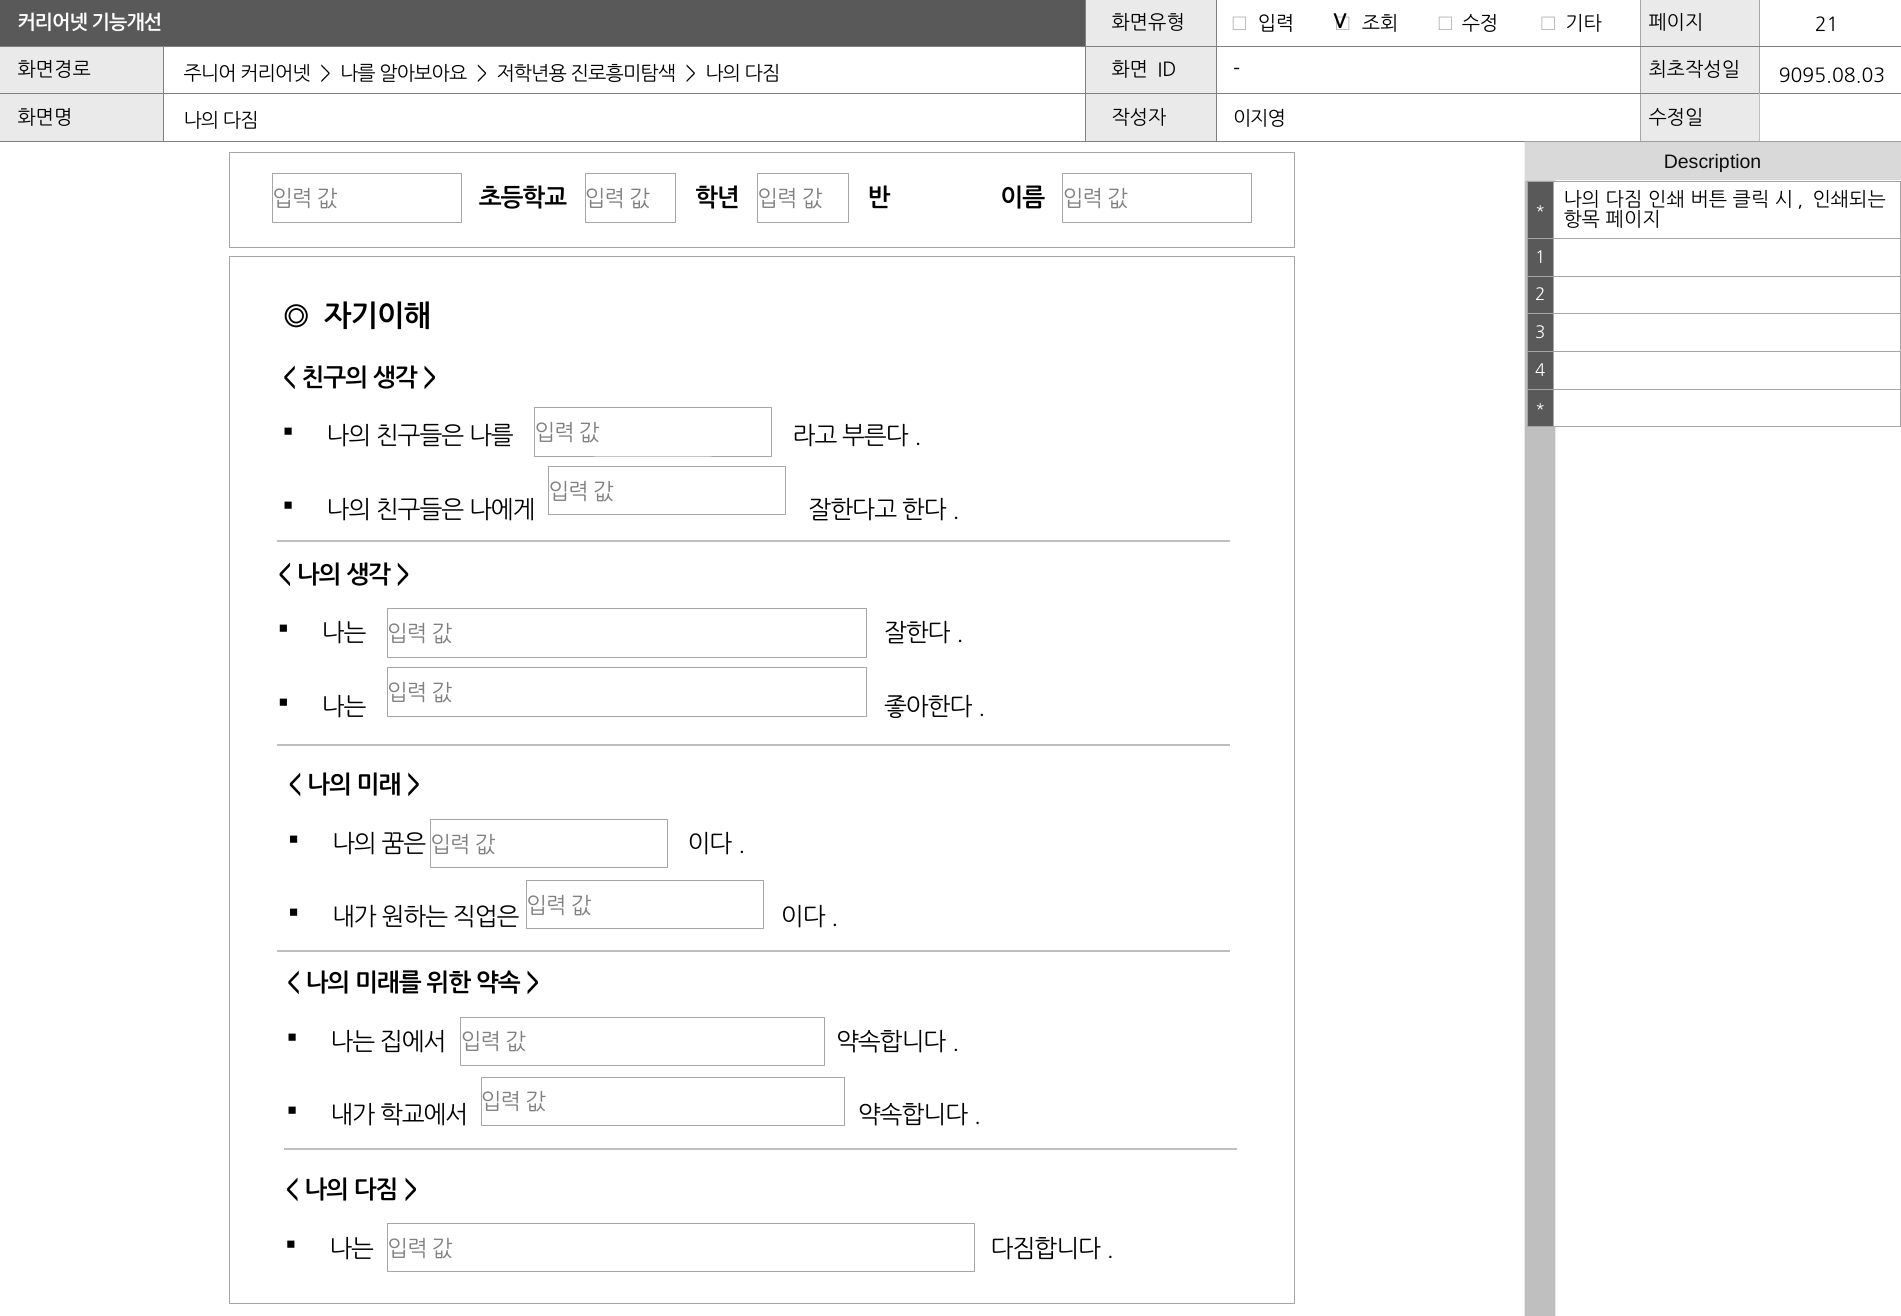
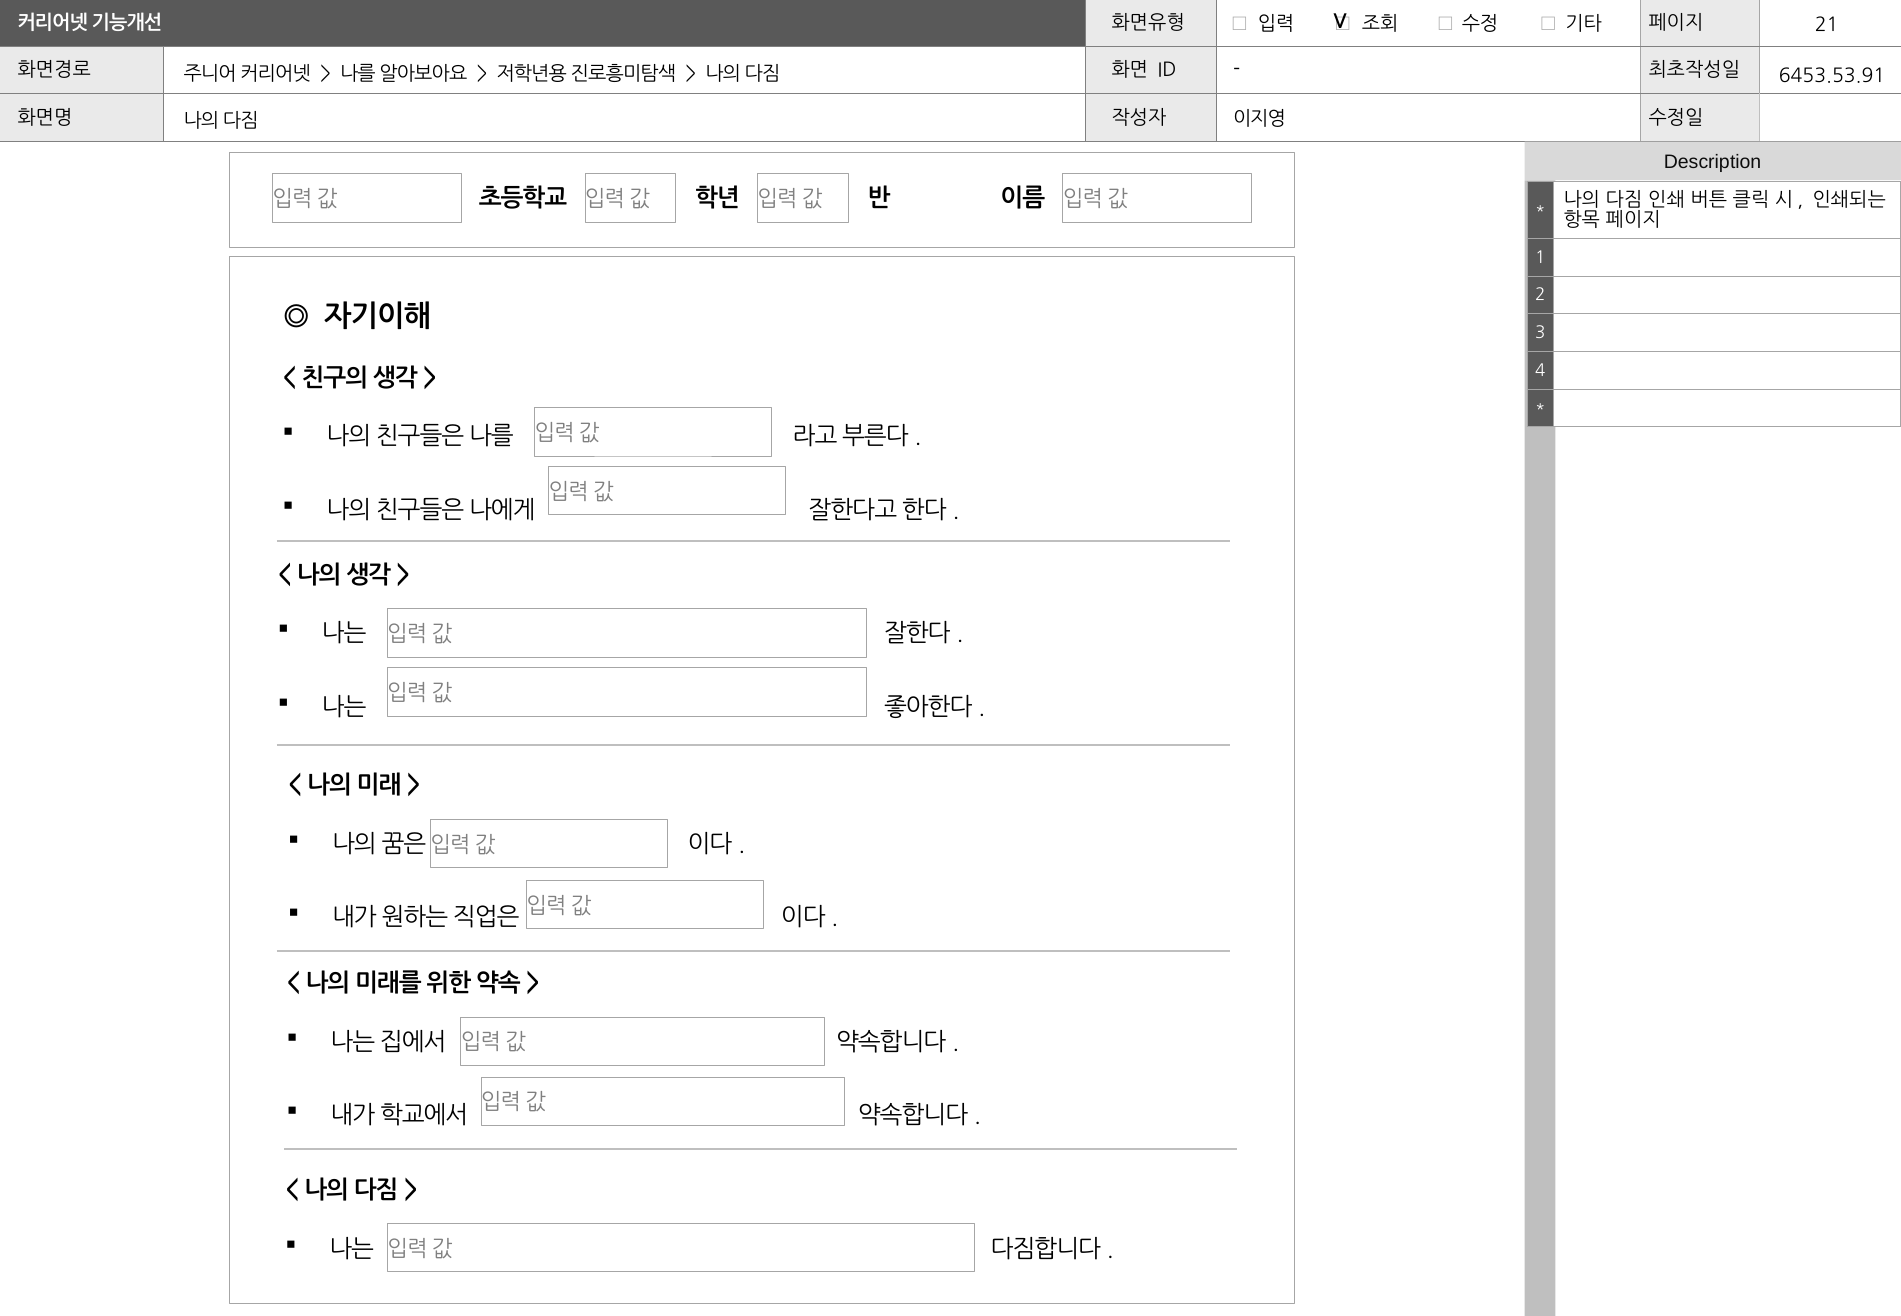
9095.08.03: 9095.08.03 -> 6453.53.91
